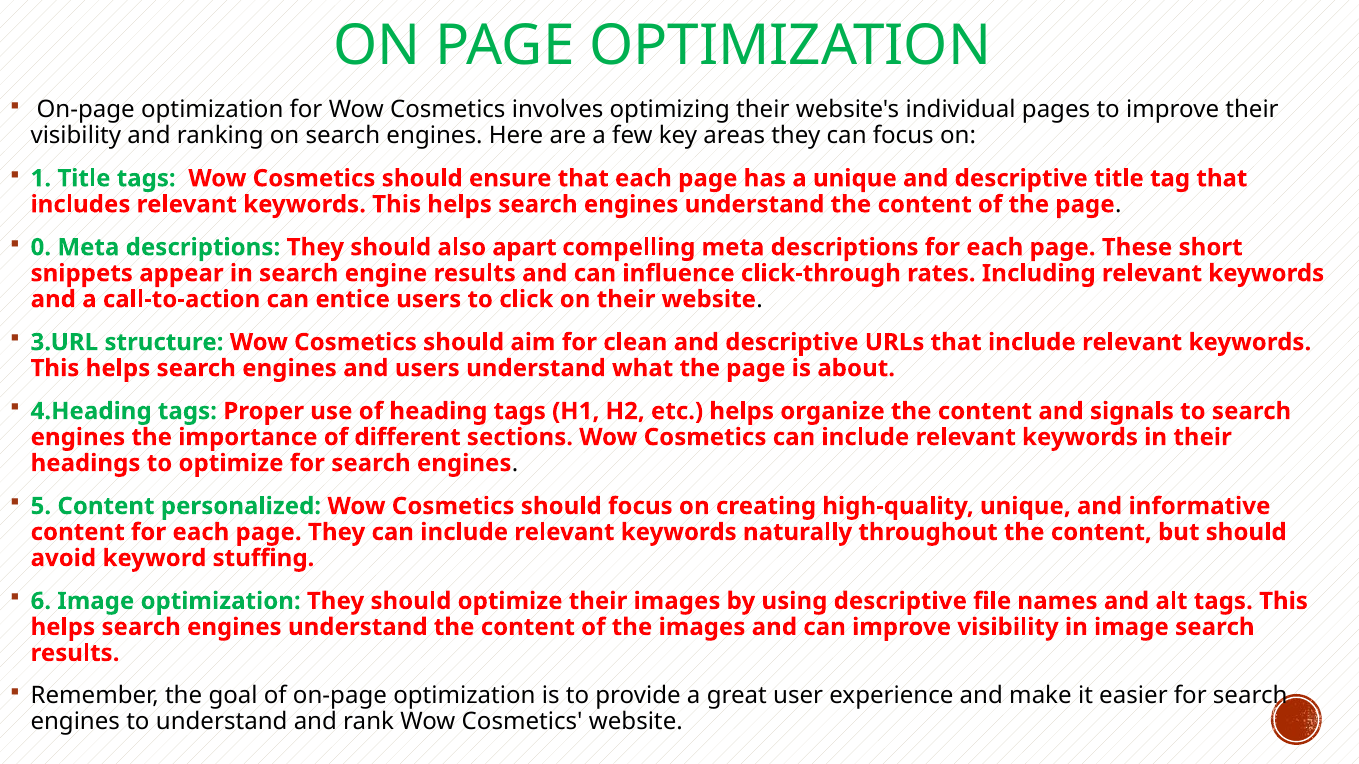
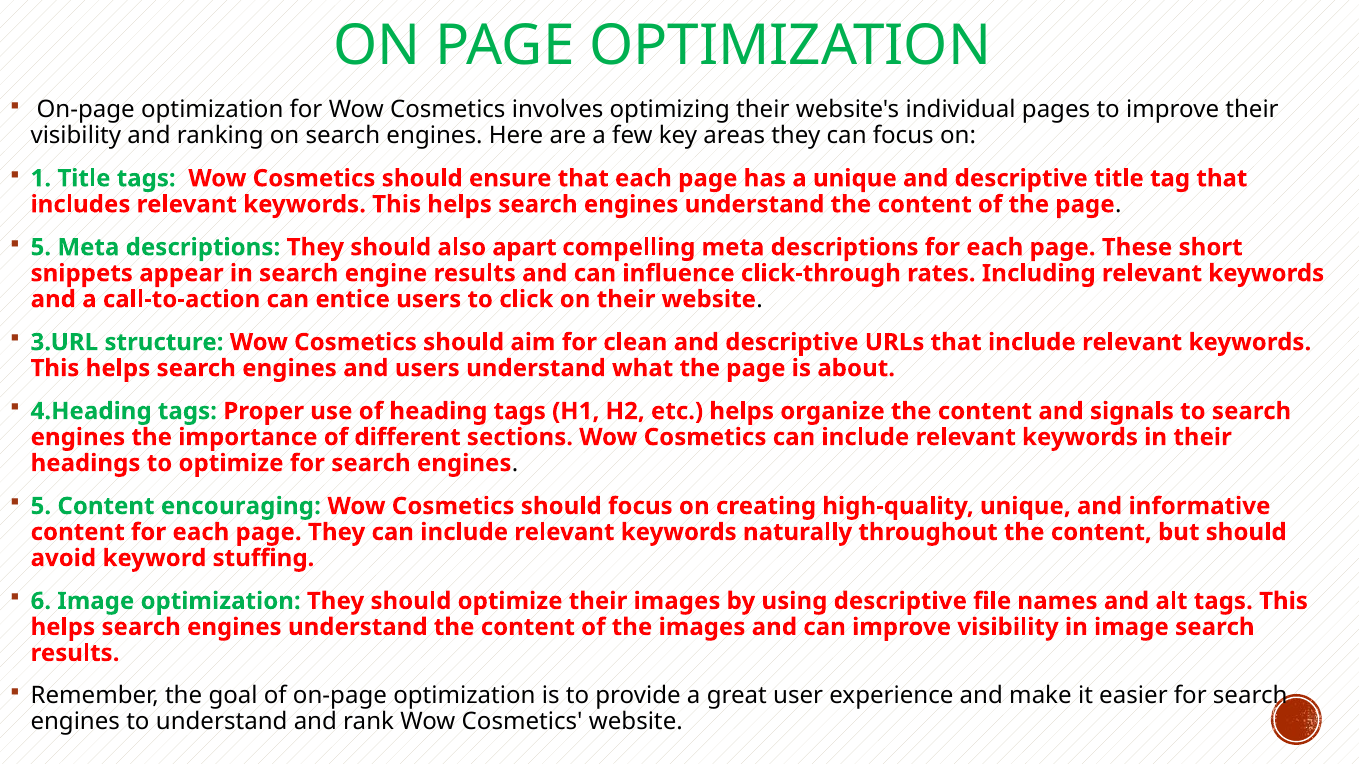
0 at (41, 247): 0 -> 5
personalized: personalized -> encouraging
